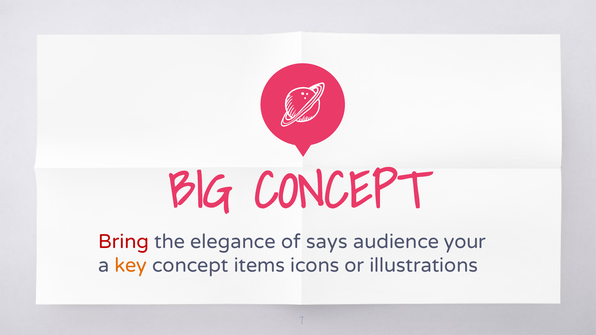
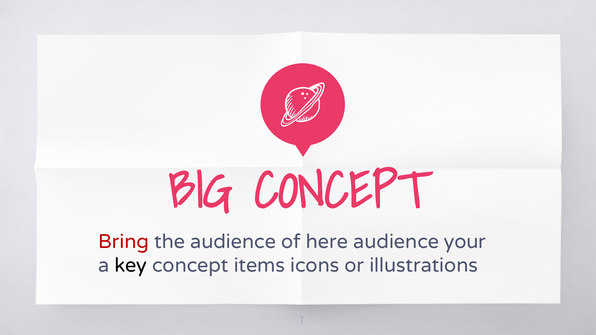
the elegance: elegance -> audience
says: says -> here
key colour: orange -> black
